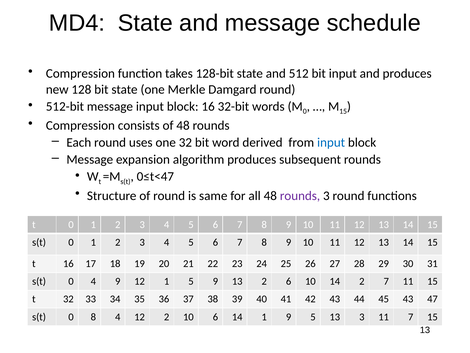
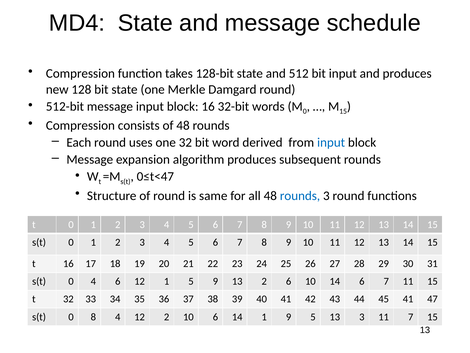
rounds at (300, 195) colour: purple -> blue
4 9: 9 -> 6
14 2: 2 -> 6
45 43: 43 -> 41
